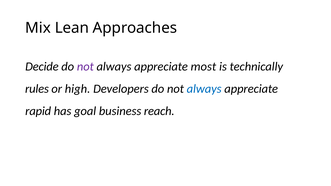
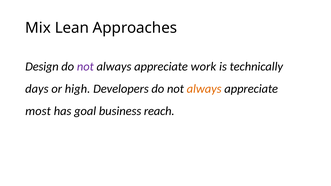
Decide: Decide -> Design
most: most -> work
rules: rules -> days
always at (204, 89) colour: blue -> orange
rapid: rapid -> most
